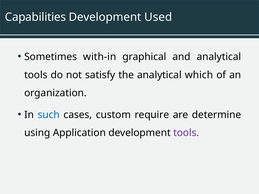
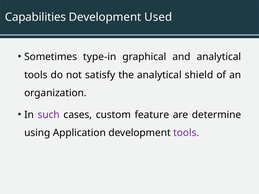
with-in: with-in -> type-in
which: which -> shield
such colour: blue -> purple
require: require -> feature
